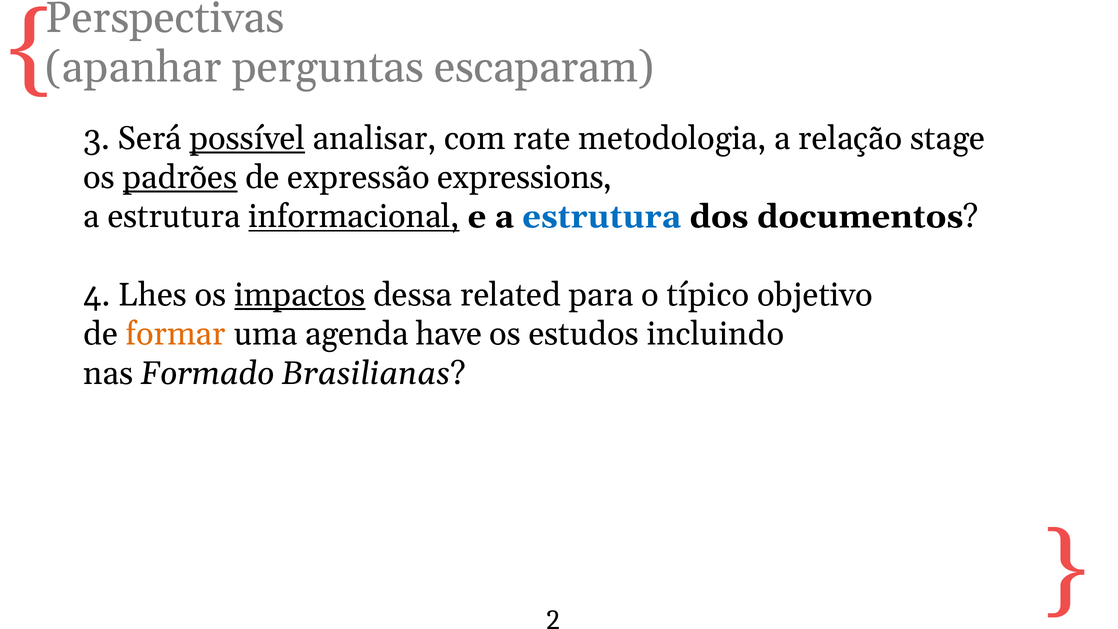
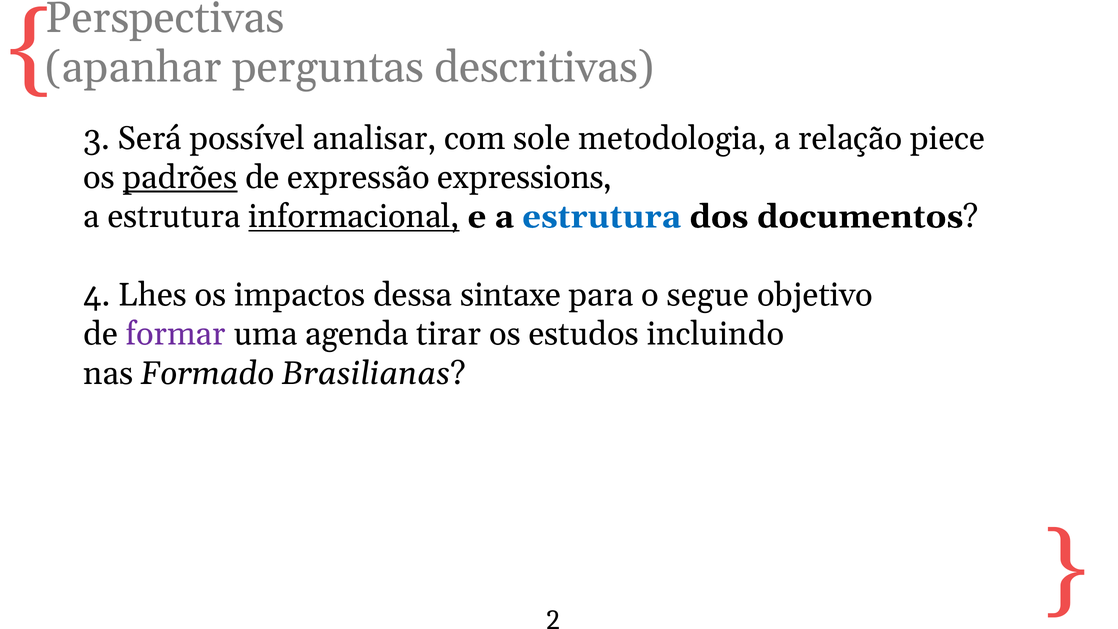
escaparam: escaparam -> descritivas
possível underline: present -> none
rate: rate -> sole
stage: stage -> piece
impactos underline: present -> none
related: related -> sintaxe
típico: típico -> segue
formar colour: orange -> purple
have: have -> tirar
